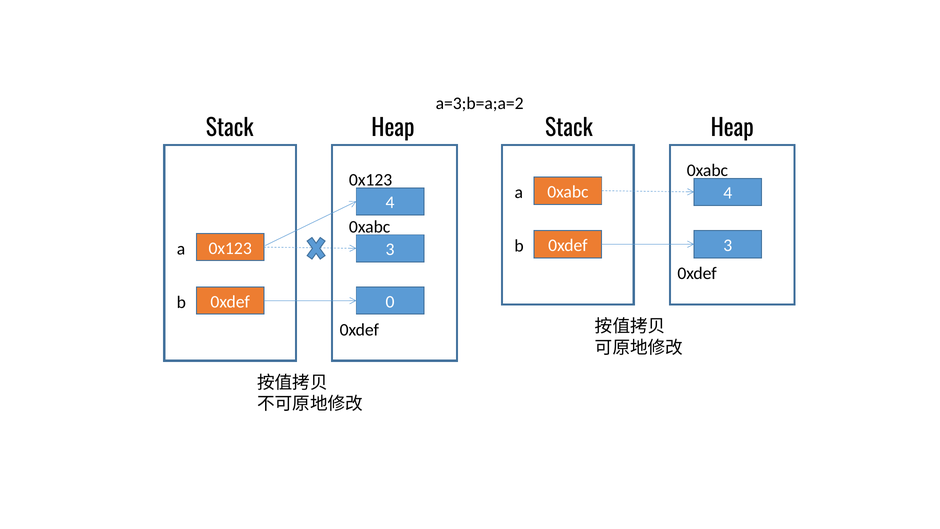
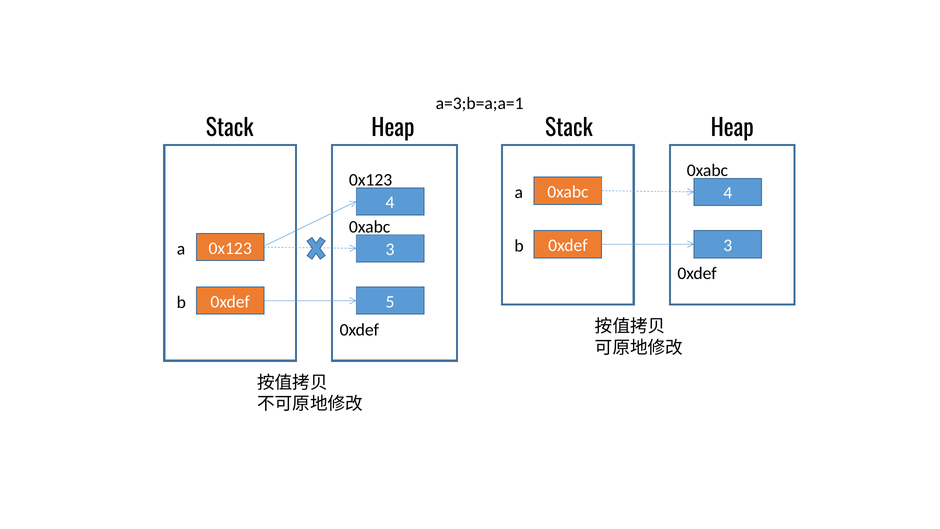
a=3;b=a;a=2: a=3;b=a;a=2 -> a=3;b=a;a=1
0: 0 -> 5
